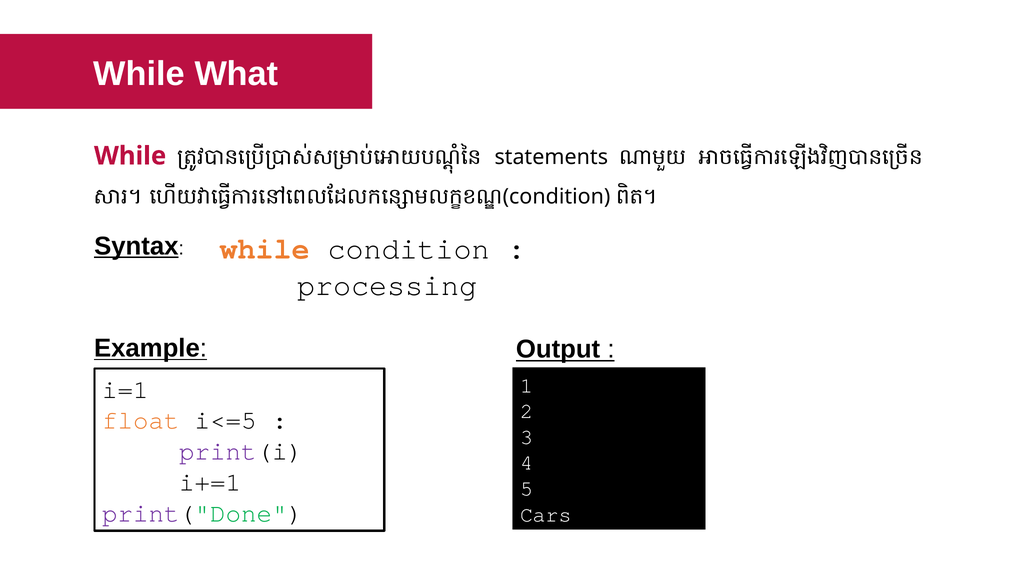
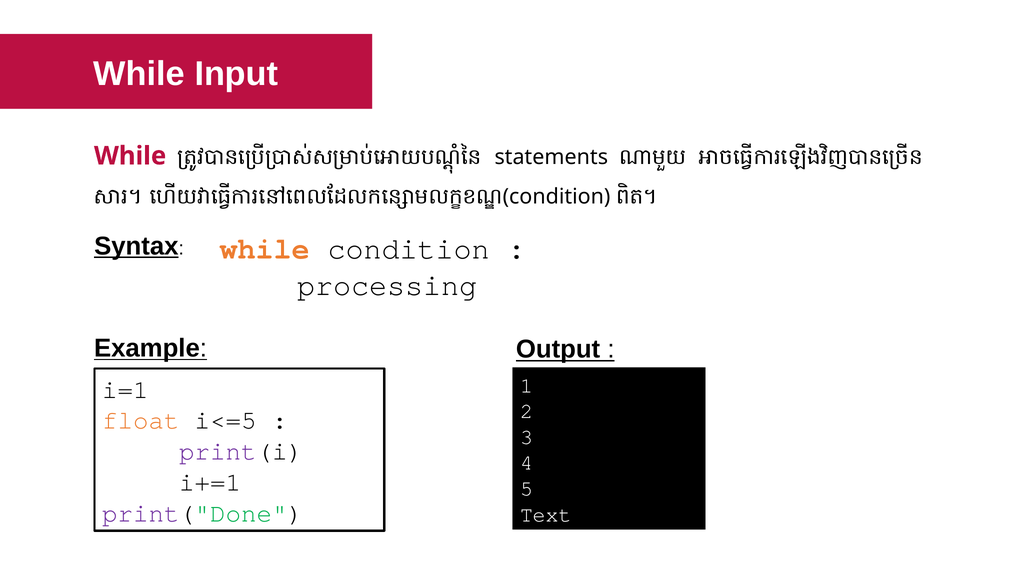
What: What -> Input
Cars: Cars -> Text
